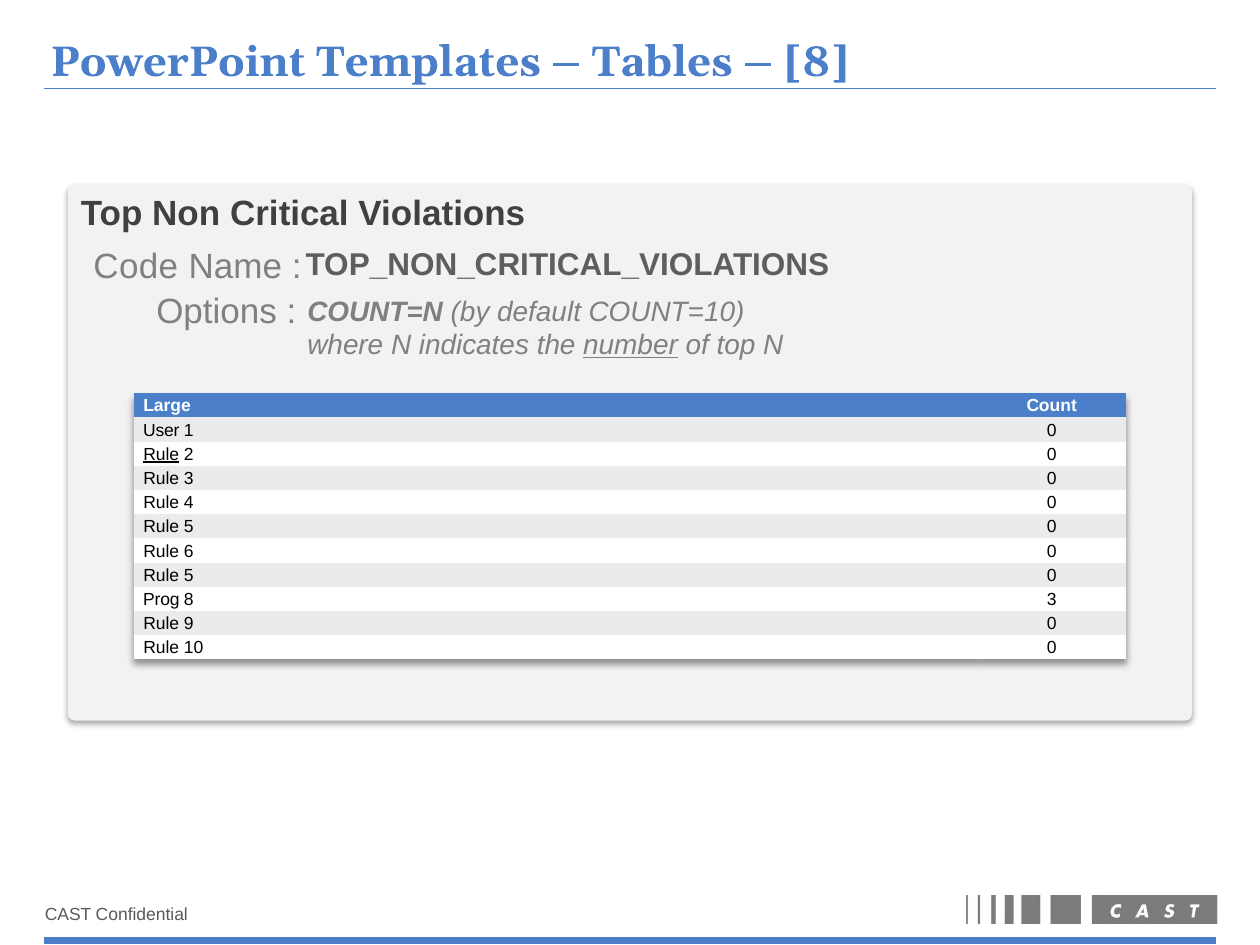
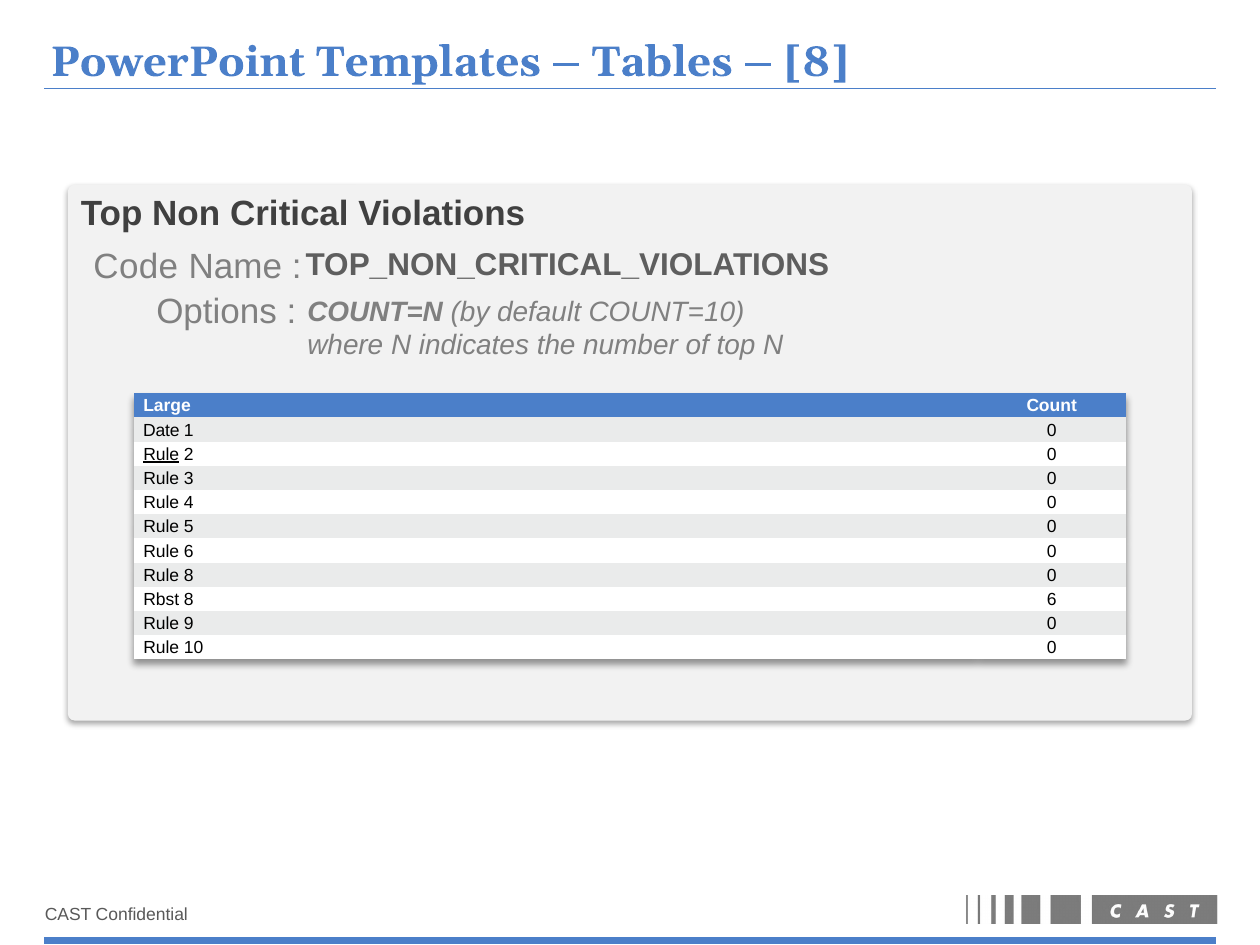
number underline: present -> none
User: User -> Date
5 at (189, 576): 5 -> 8
Prog: Prog -> Rbst
8 3: 3 -> 6
